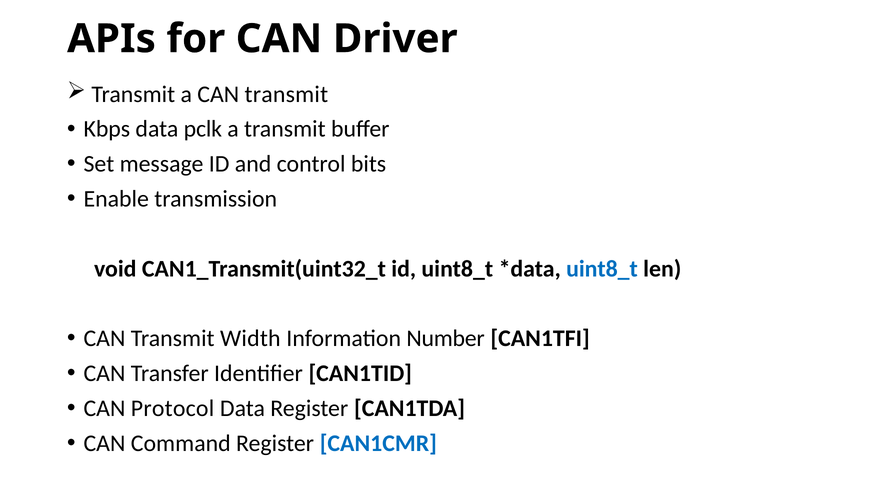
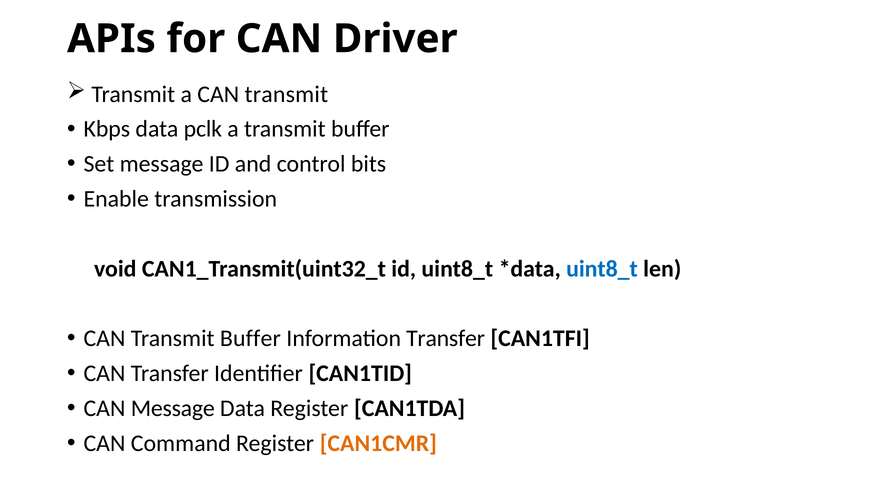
CAN Transmit Width: Width -> Buffer
Information Number: Number -> Transfer
CAN Protocol: Protocol -> Message
CAN1CMR colour: blue -> orange
